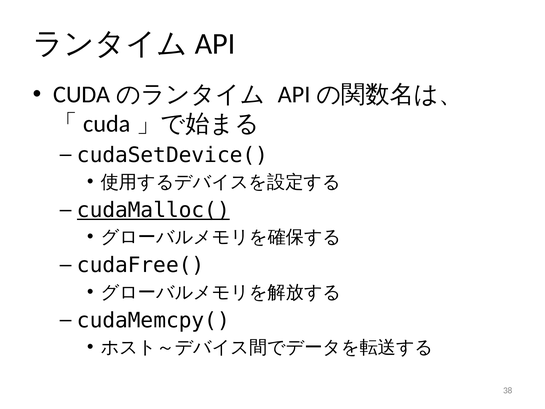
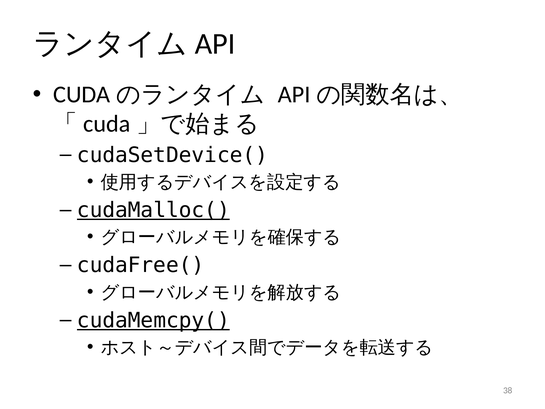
cudaMemcpy( underline: none -> present
